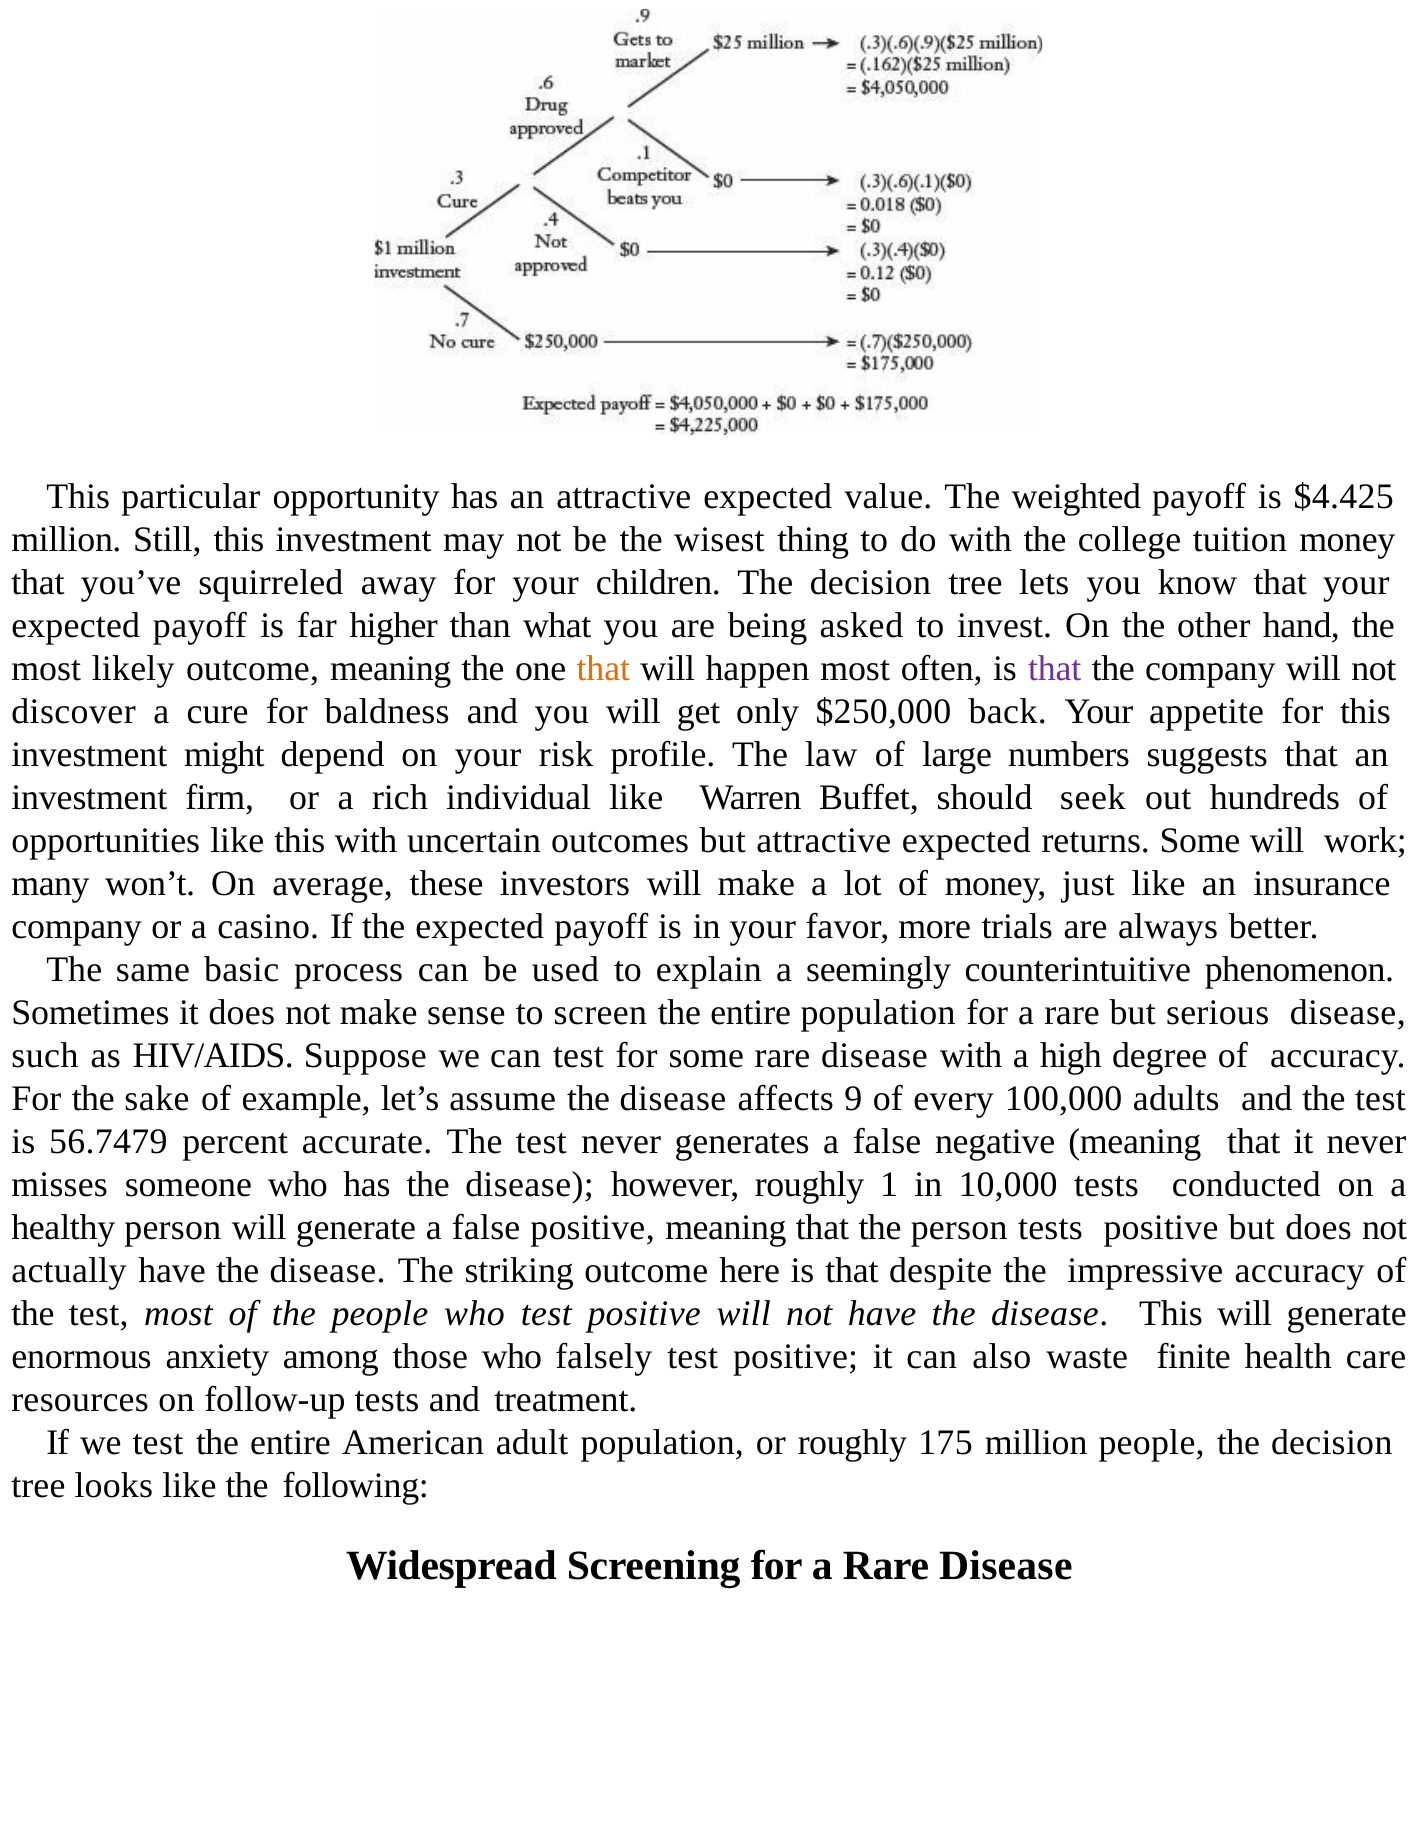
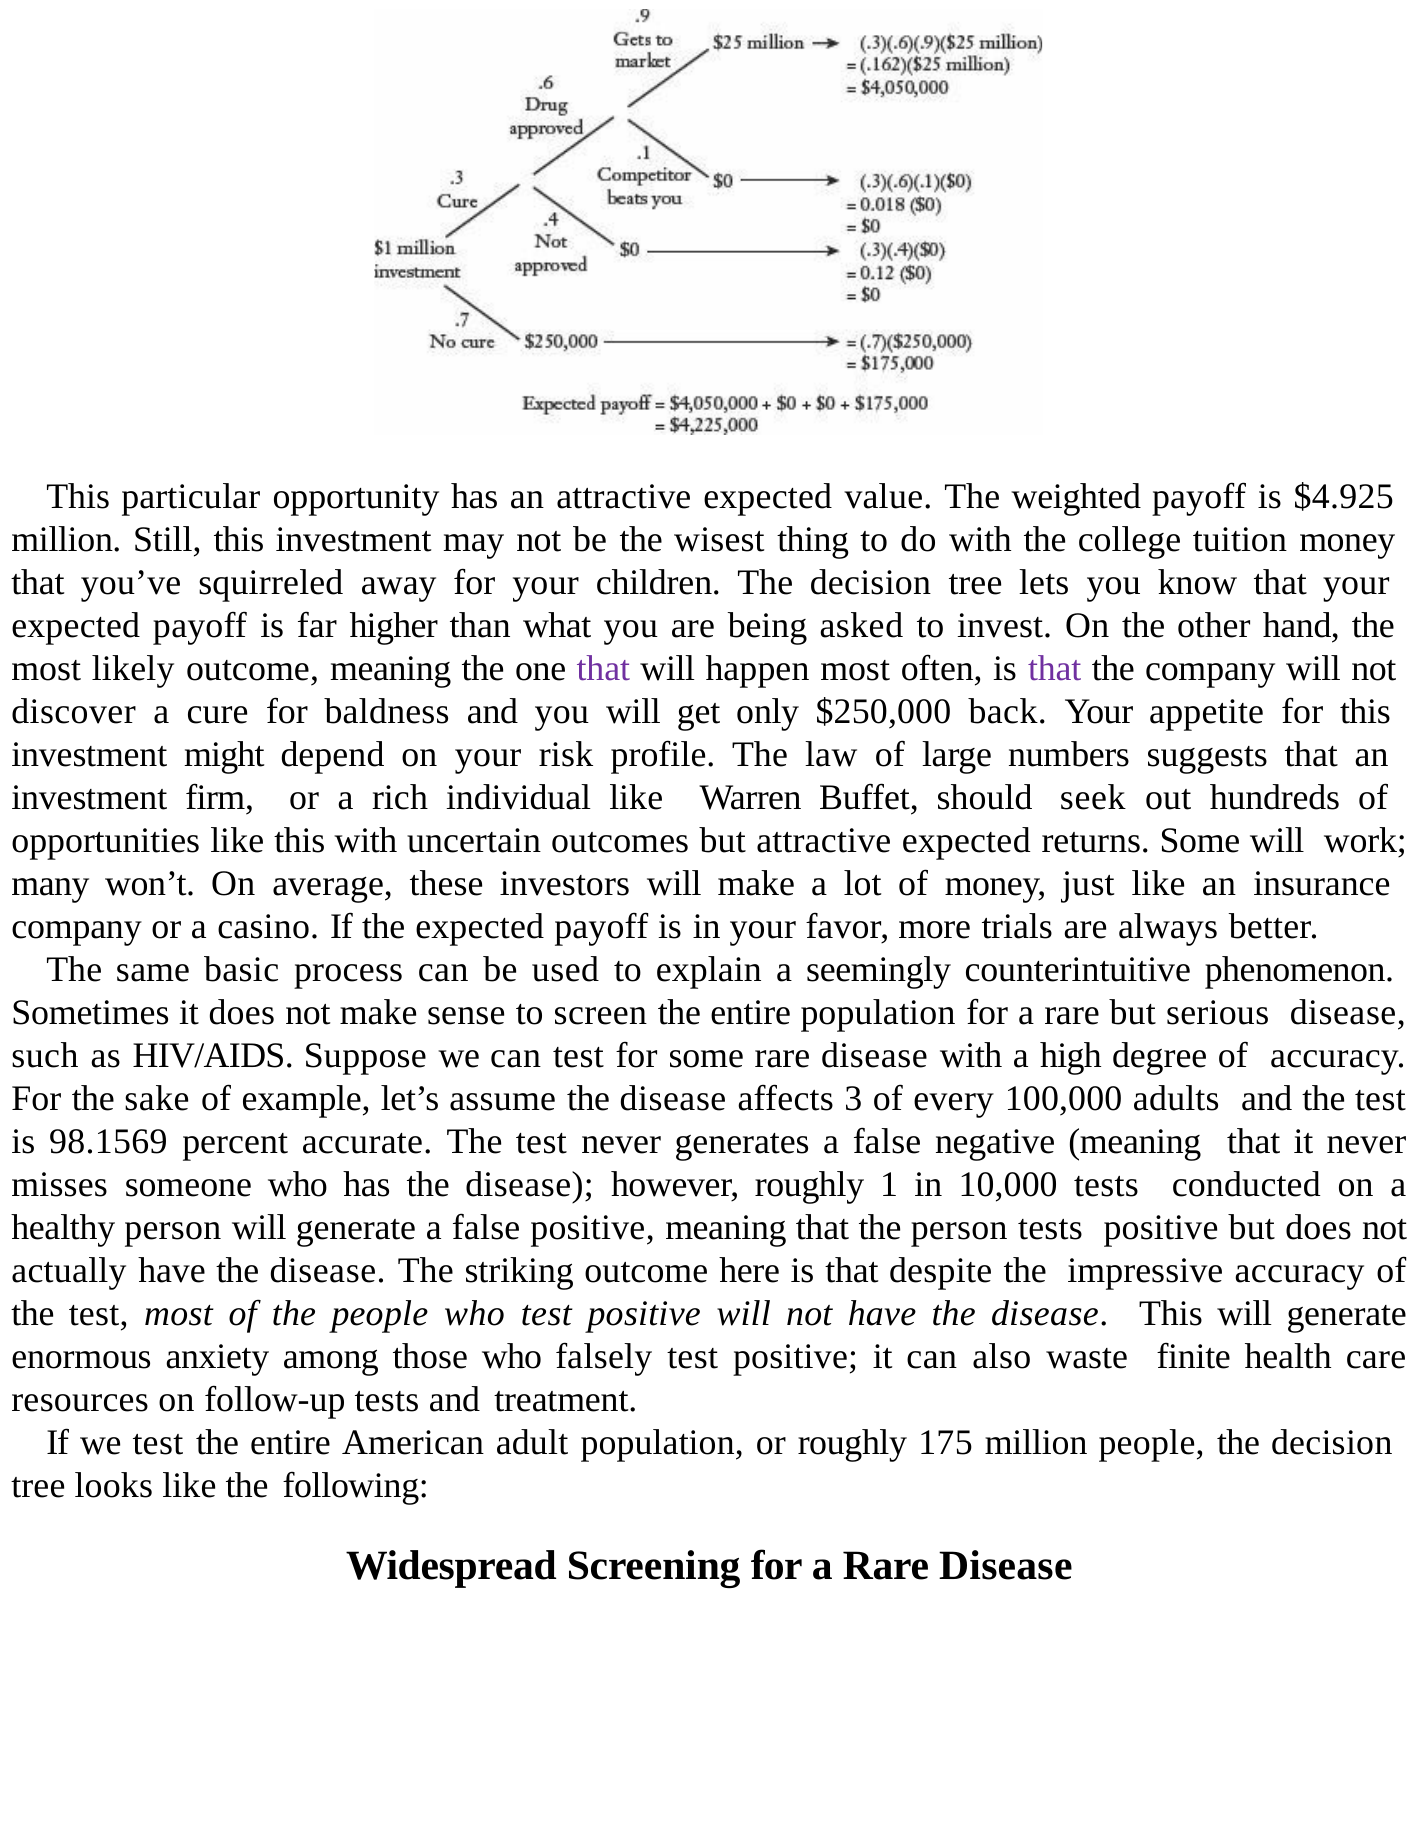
$4.425: $4.425 -> $4.925
that at (603, 669) colour: orange -> purple
9: 9 -> 3
56.7479: 56.7479 -> 98.1569
